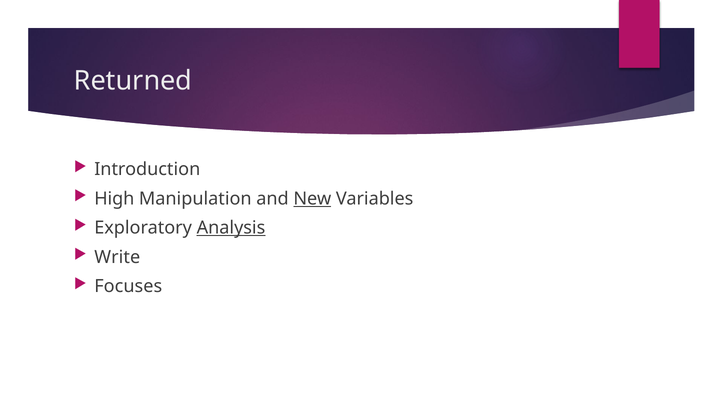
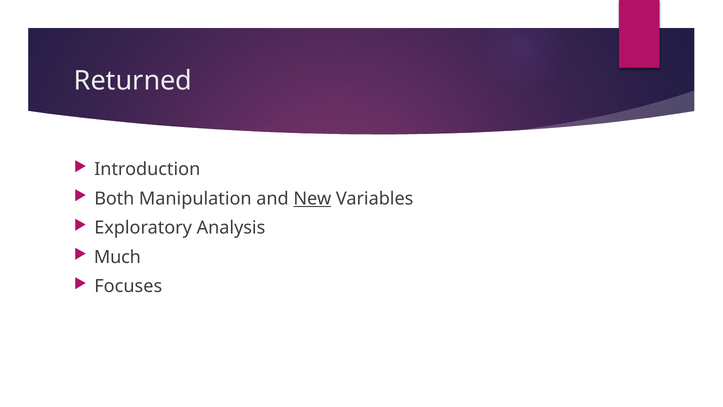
High: High -> Both
Analysis underline: present -> none
Write: Write -> Much
